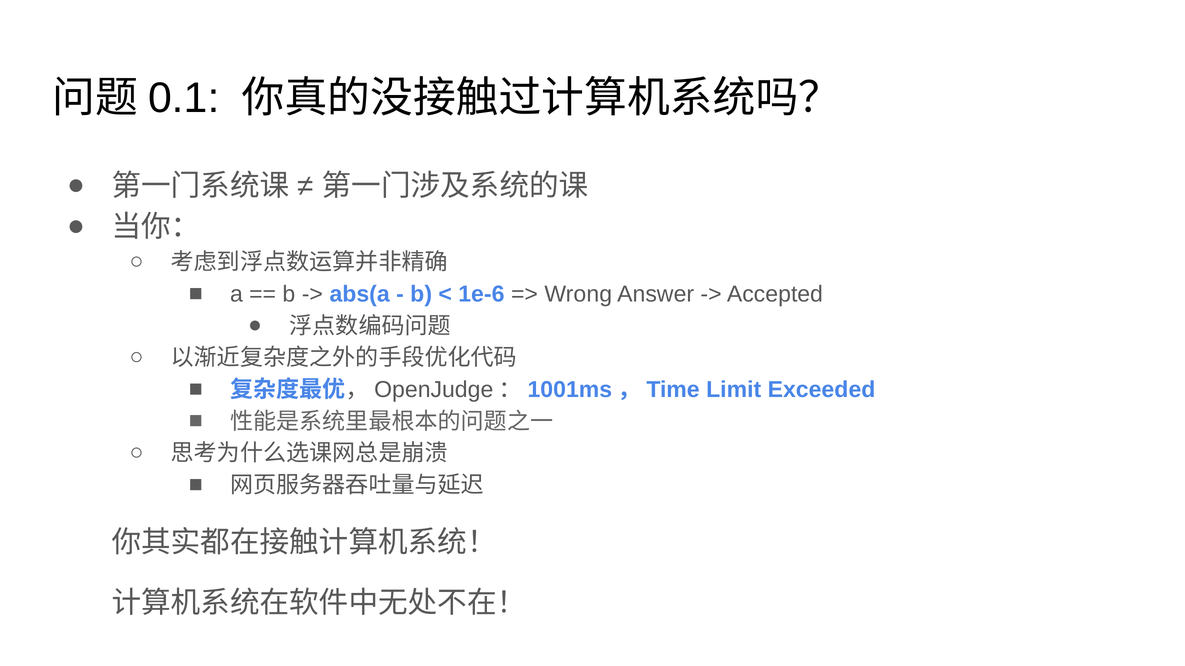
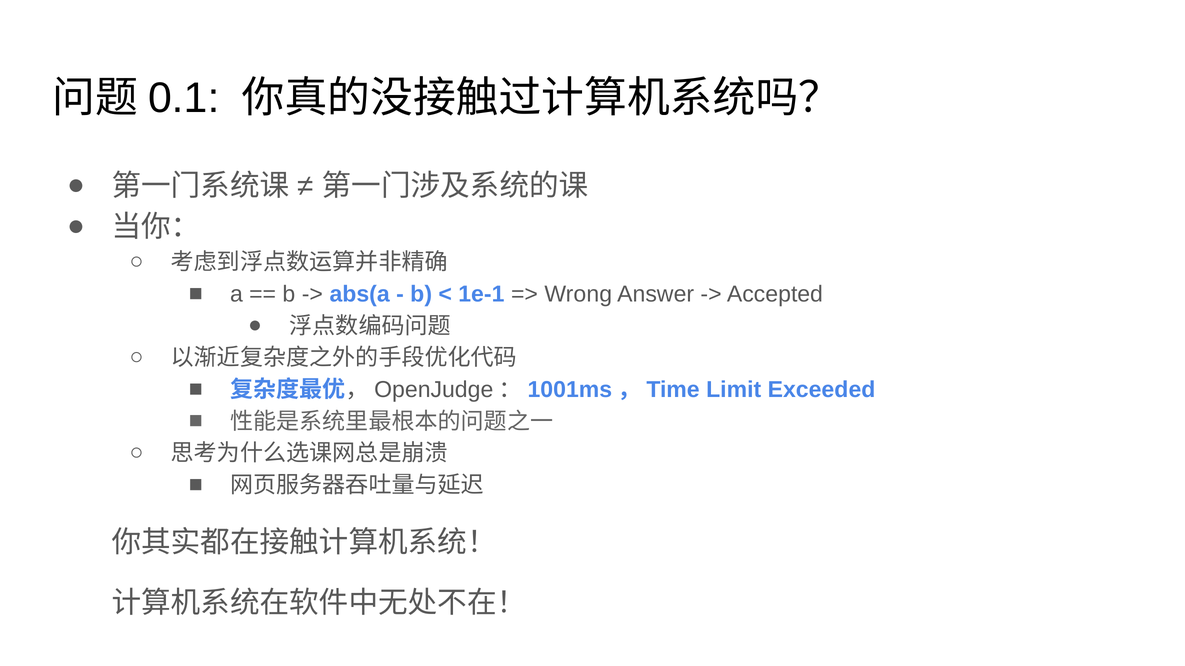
1e-6: 1e-6 -> 1e-1
